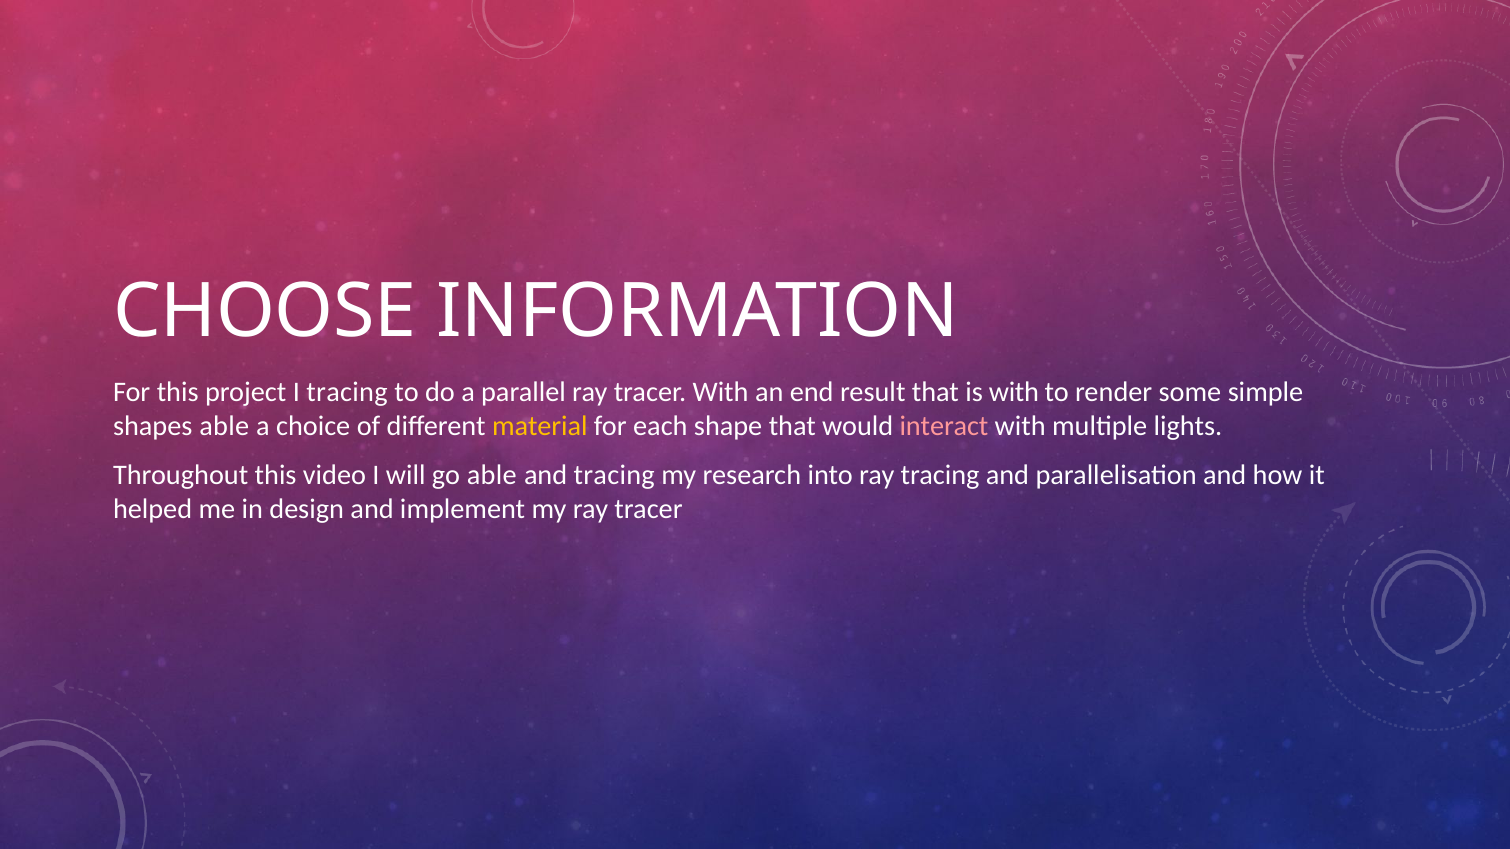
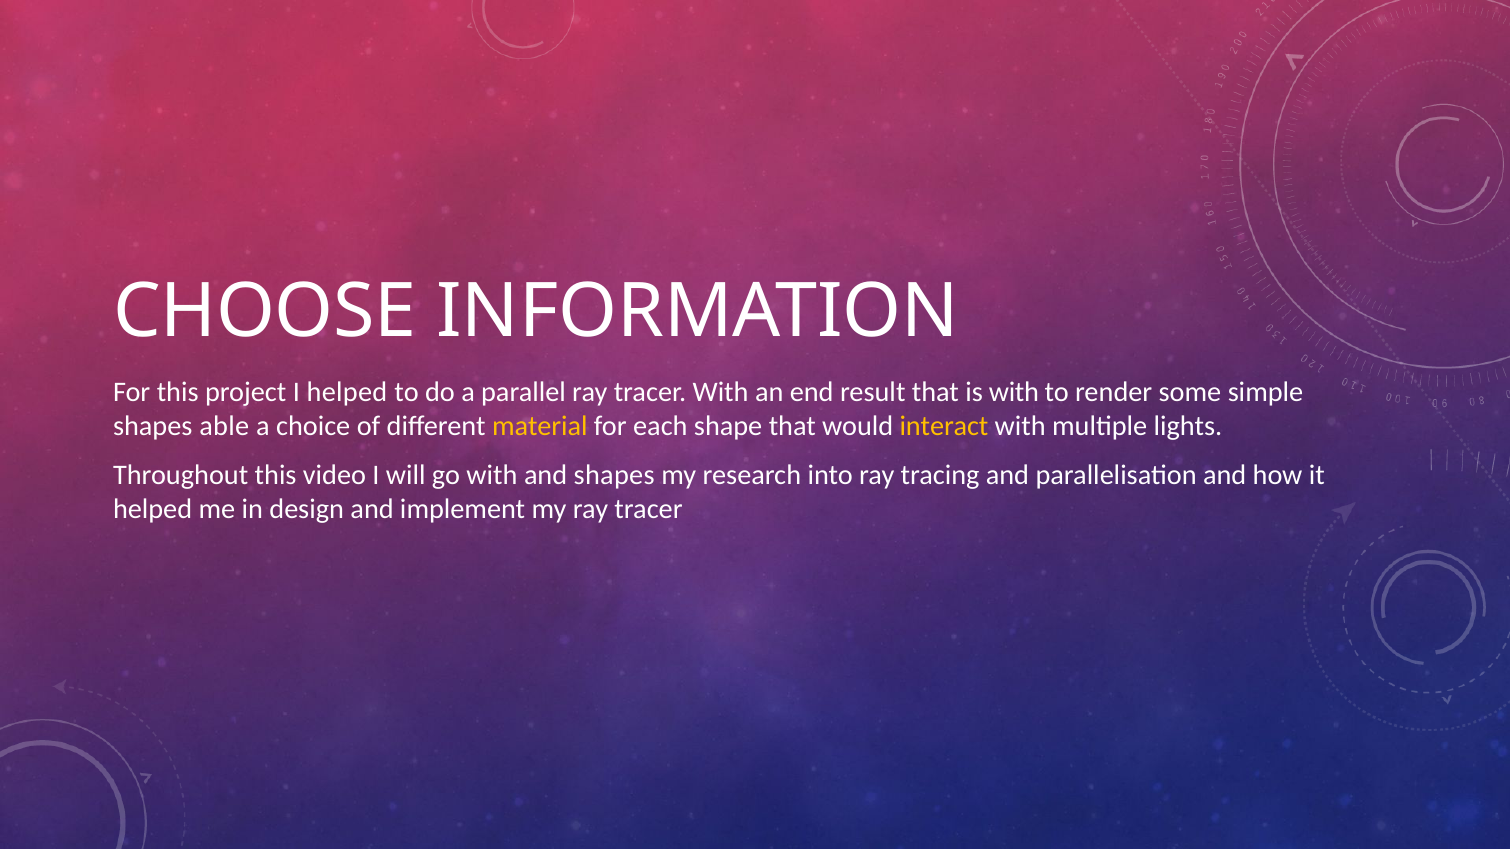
I tracing: tracing -> helped
interact colour: pink -> yellow
go able: able -> with
and tracing: tracing -> shapes
